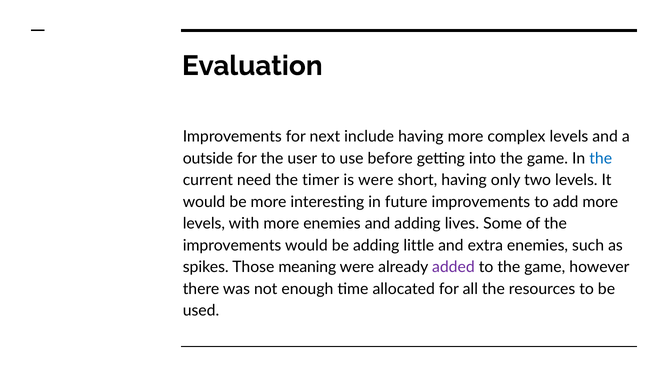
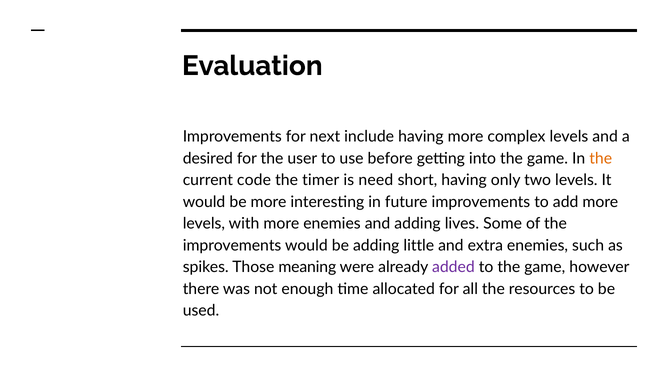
outside: outside -> desired
the at (601, 158) colour: blue -> orange
need: need -> code
is were: were -> need
